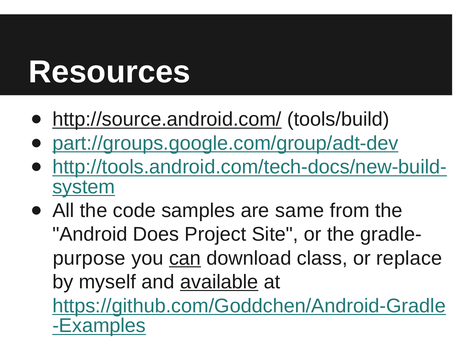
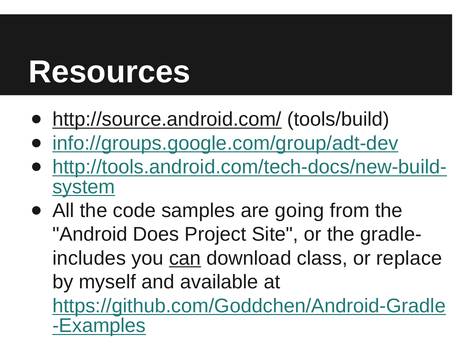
part://groups.google.com/group/adt-dev: part://groups.google.com/group/adt-dev -> info://groups.google.com/group/adt-dev
same: same -> going
purpose: purpose -> includes
available underline: present -> none
